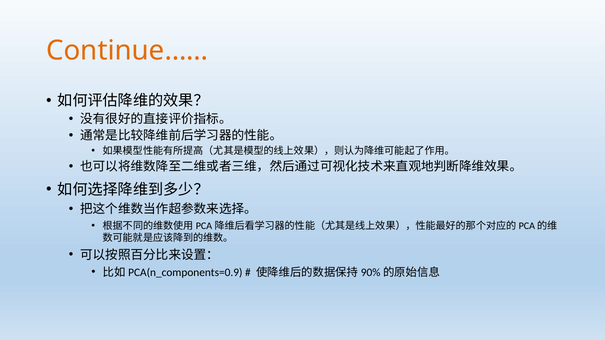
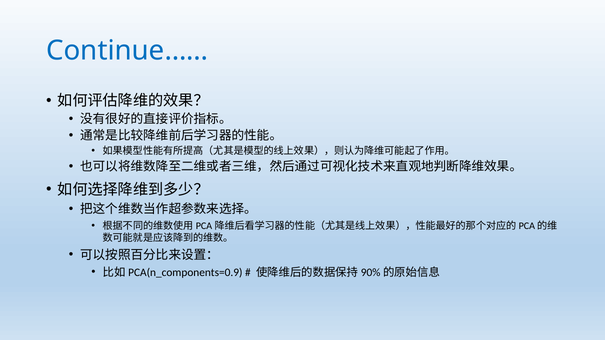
Continue…… colour: orange -> blue
